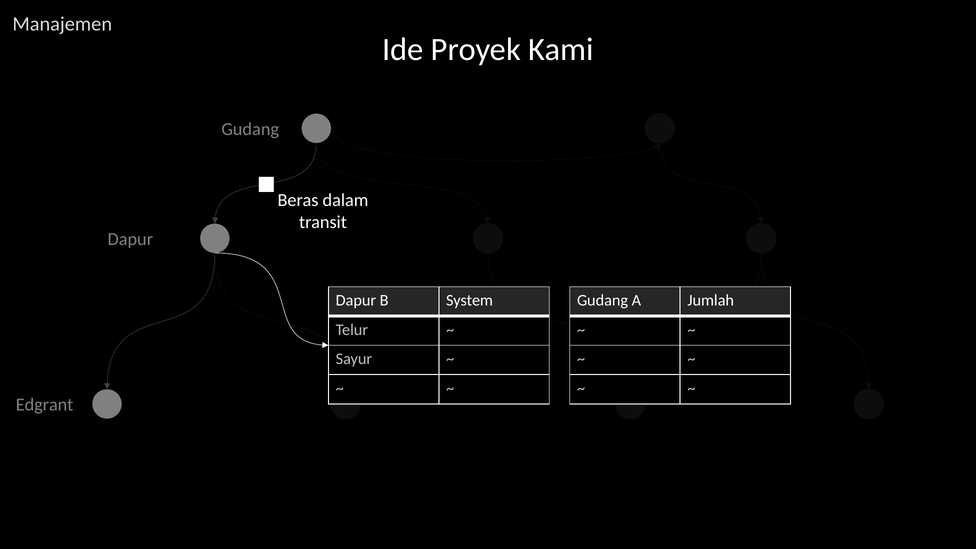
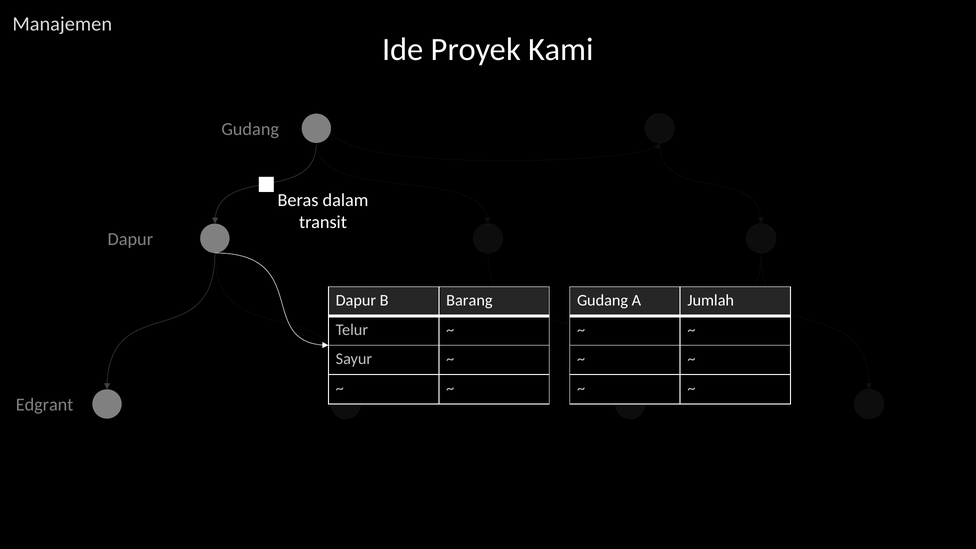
System: System -> Barang
